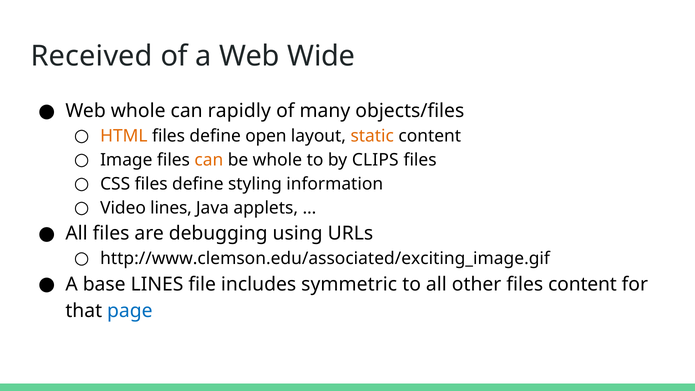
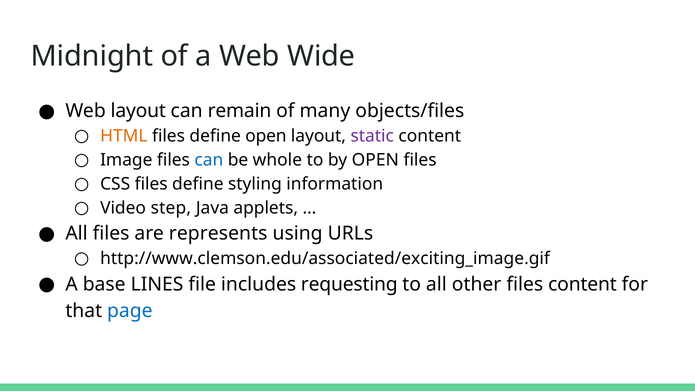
Received: Received -> Midnight
Web whole: whole -> layout
rapidly: rapidly -> remain
static colour: orange -> purple
can at (209, 160) colour: orange -> blue
by CLIPS: CLIPS -> OPEN
Video lines: lines -> step
debugging: debugging -> represents
symmetric: symmetric -> requesting
